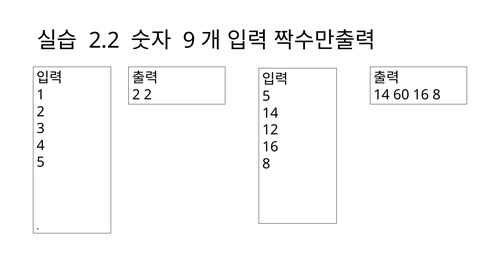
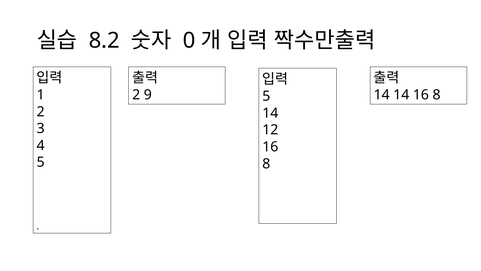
2.2: 2.2 -> 8.2
9: 9 -> 0
2 2: 2 -> 9
14 60: 60 -> 14
